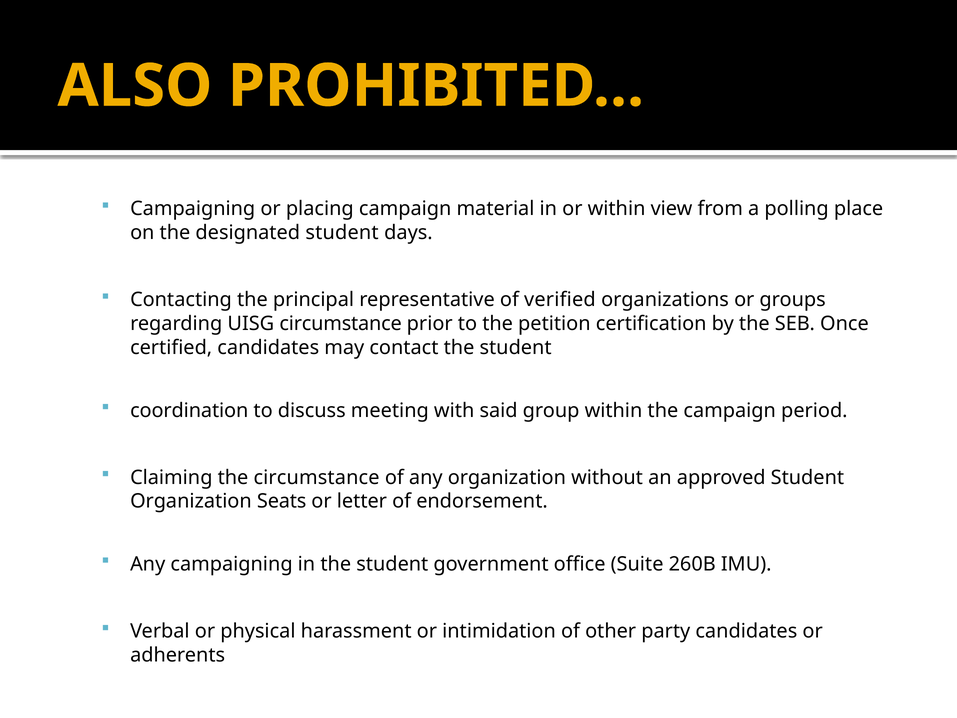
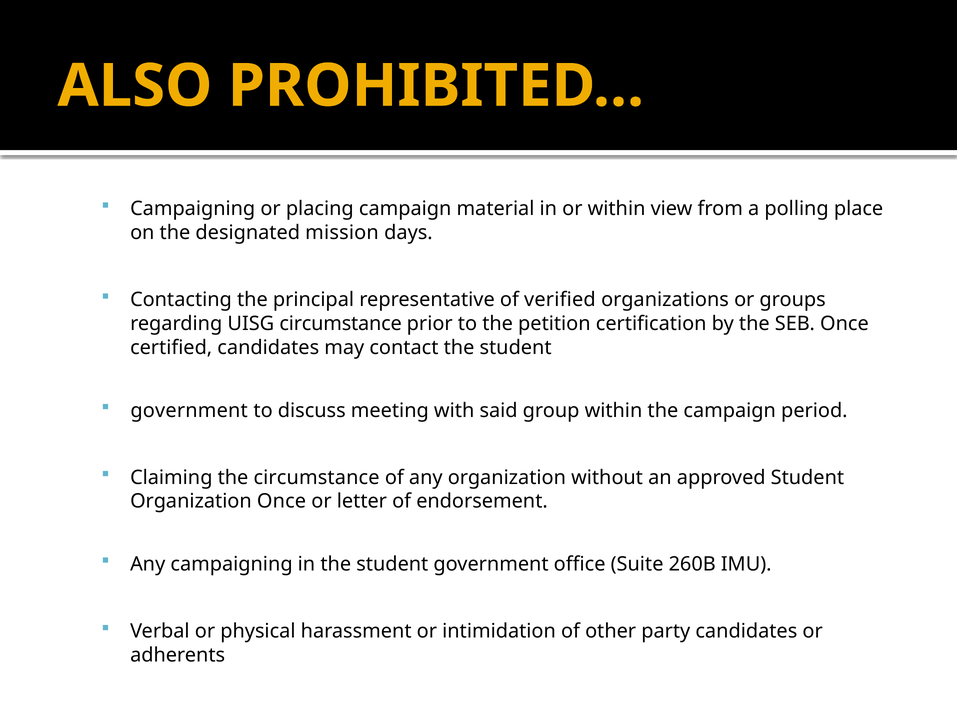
designated student: student -> mission
coordination at (189, 410): coordination -> government
Organization Seats: Seats -> Once
